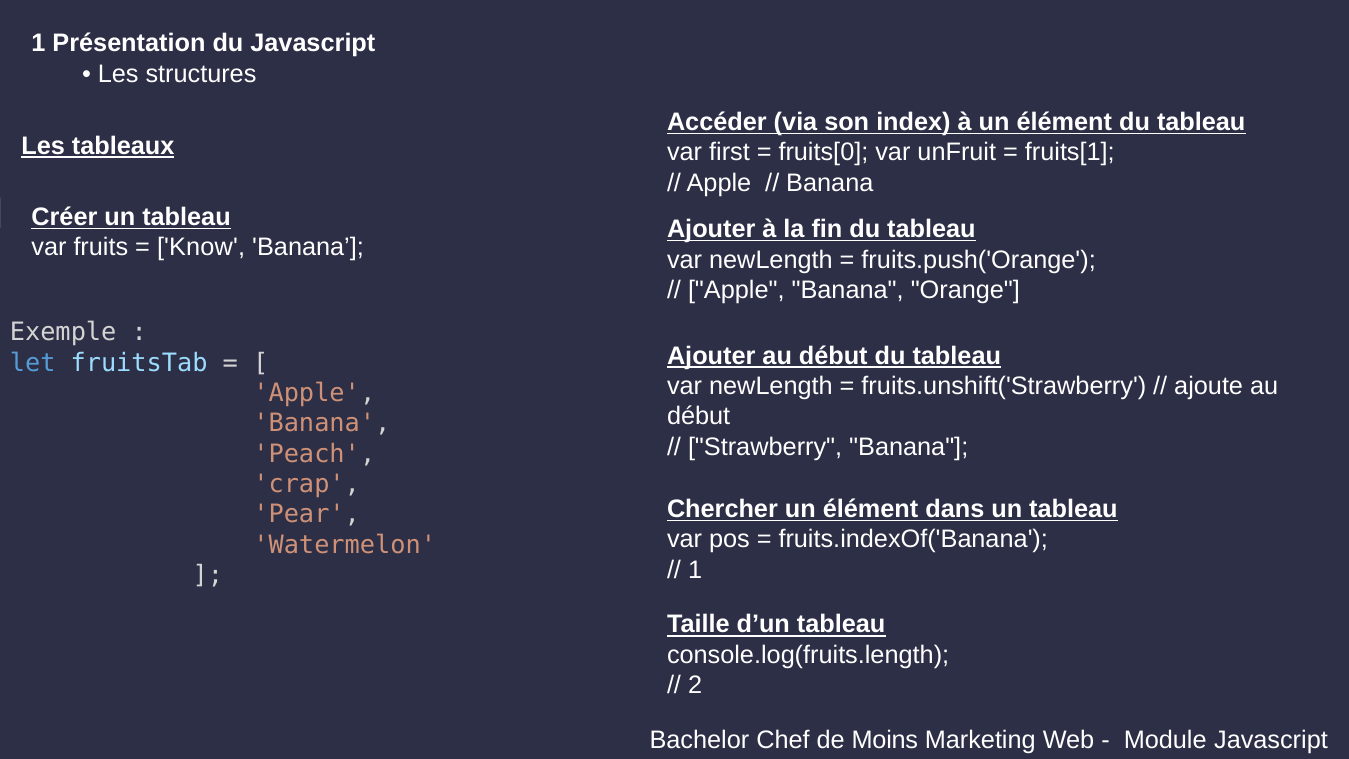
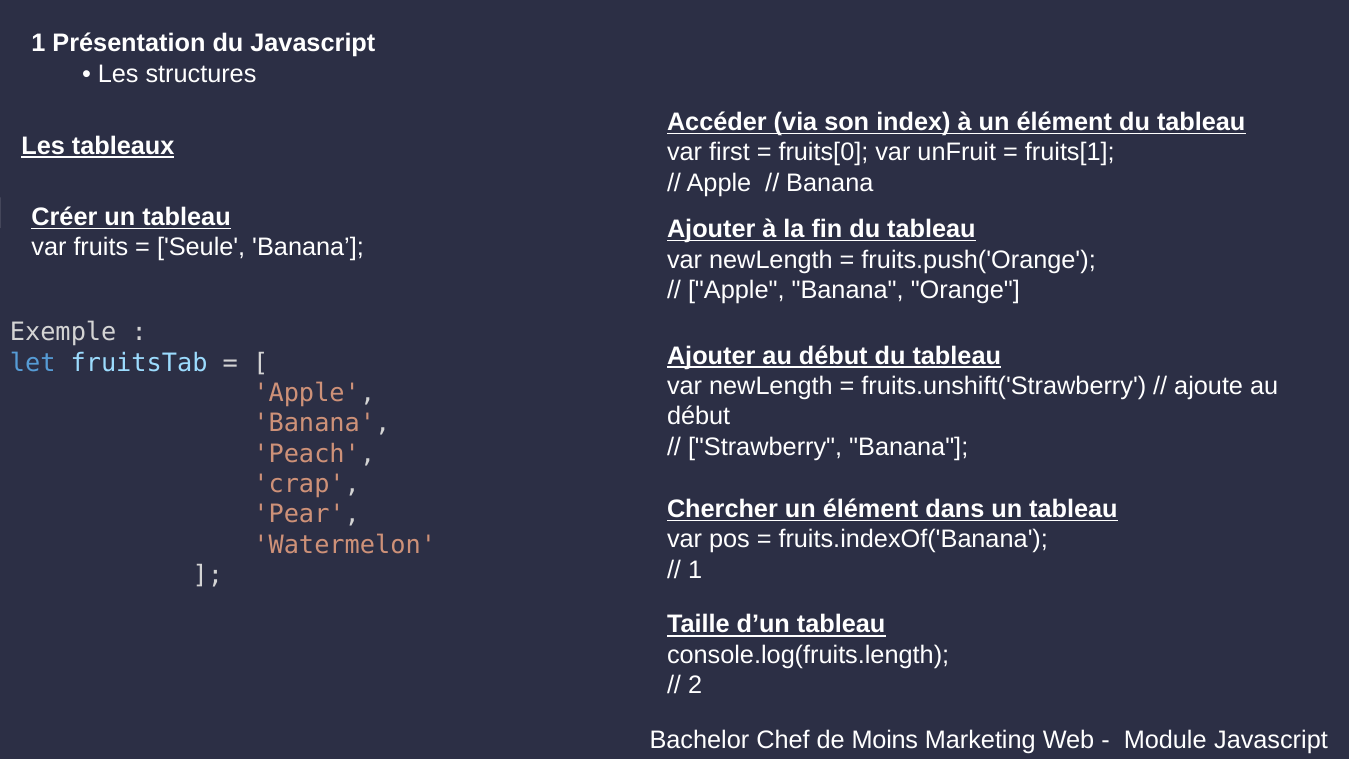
Know: Know -> Seule
